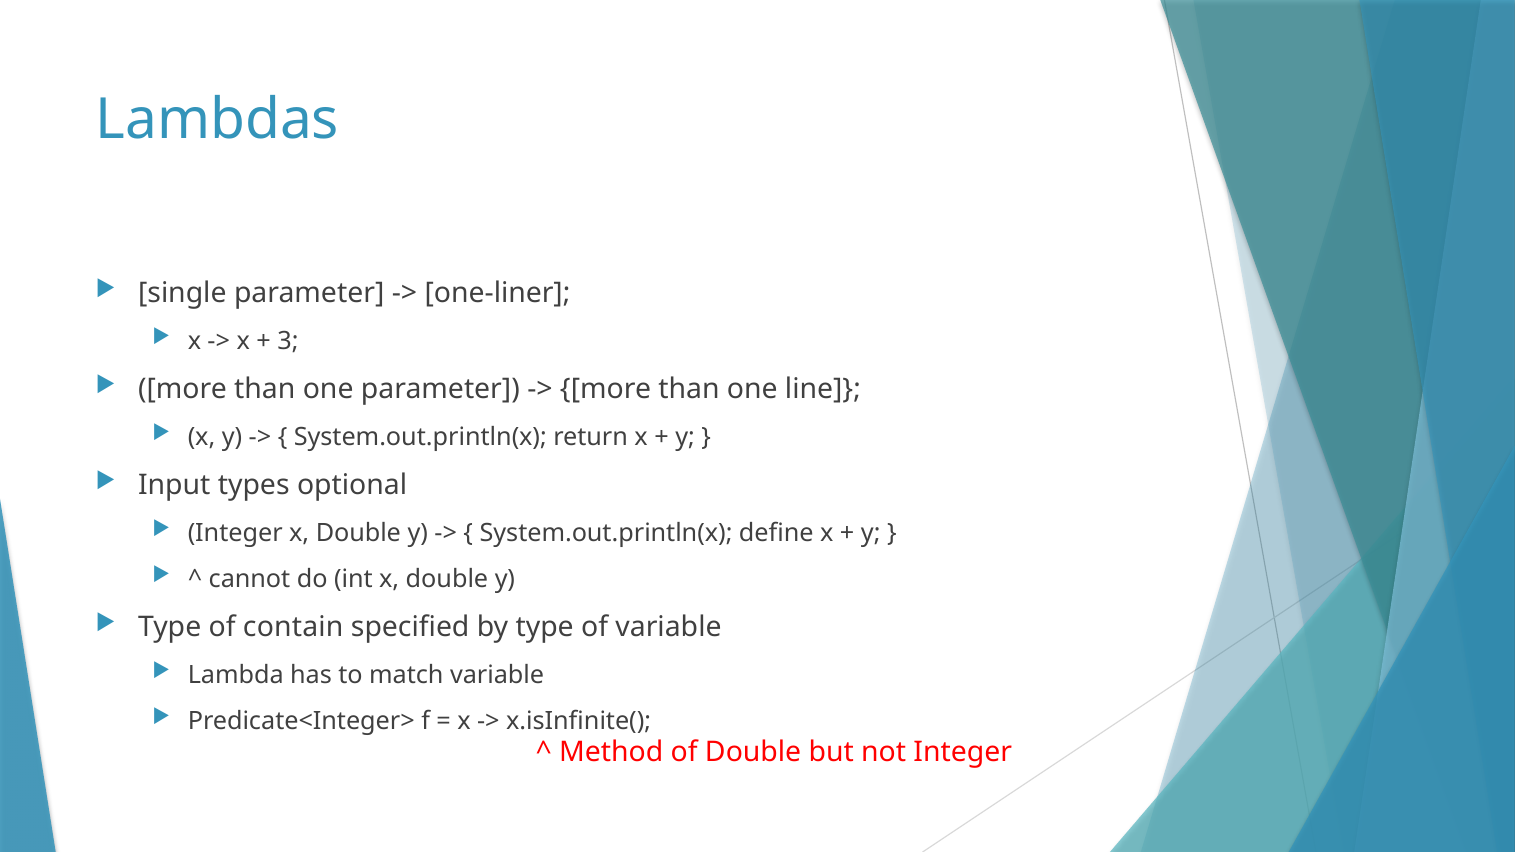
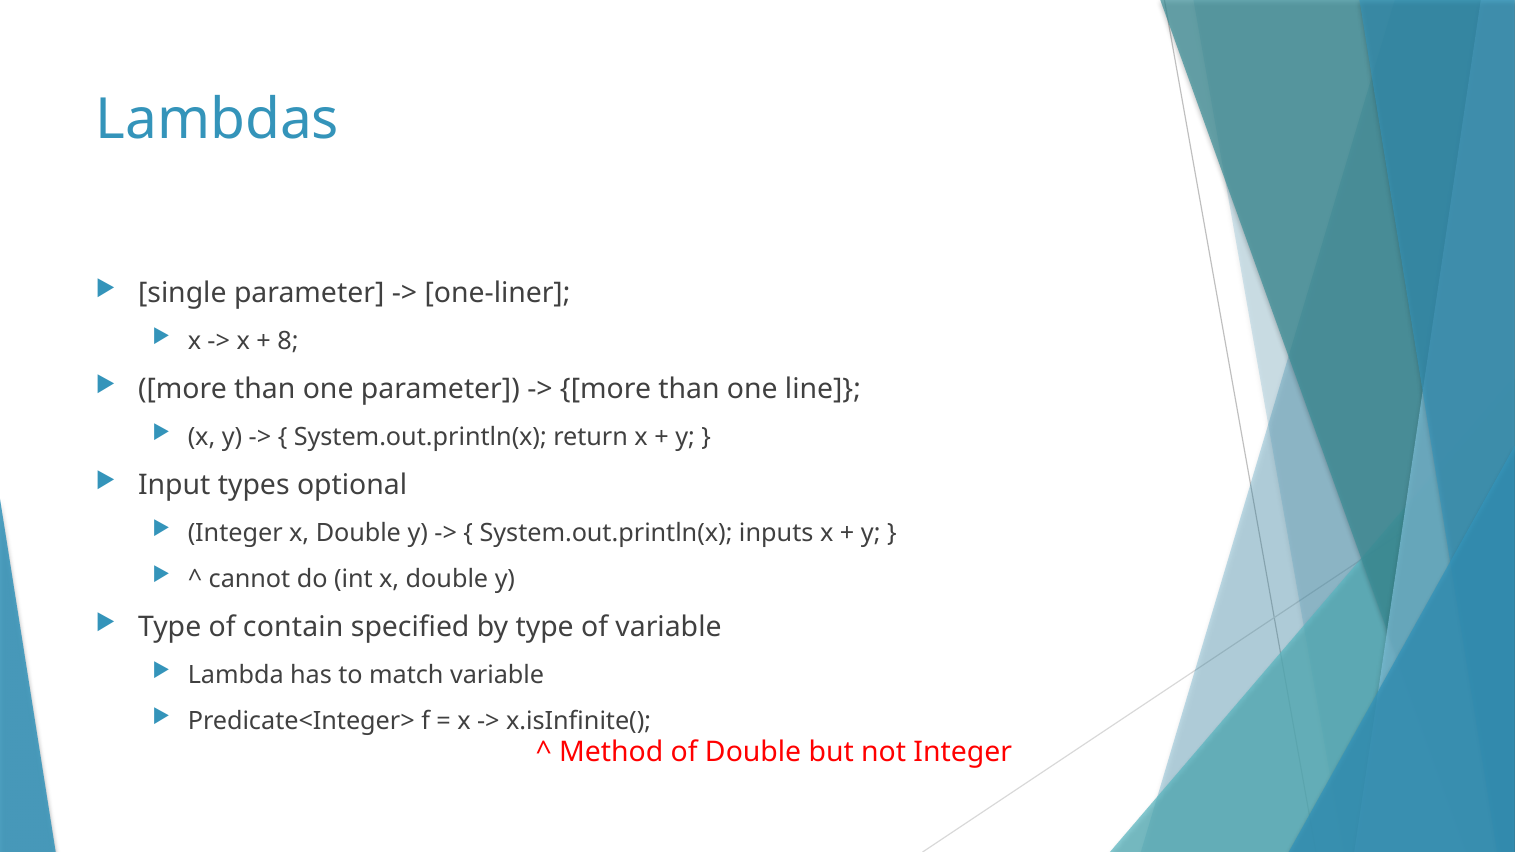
3: 3 -> 8
define: define -> inputs
